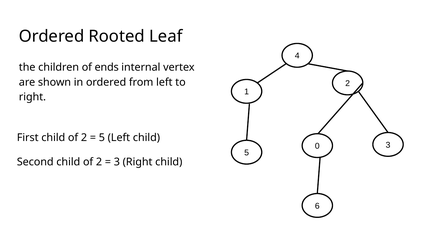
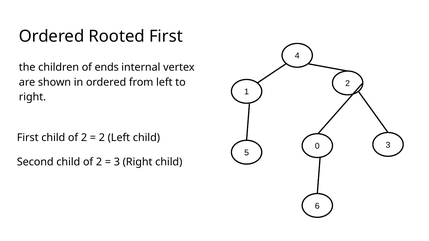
Rooted Leaf: Leaf -> First
5 at (102, 138): 5 -> 2
